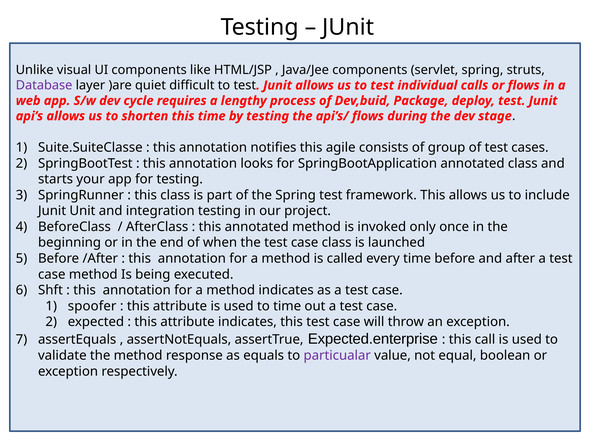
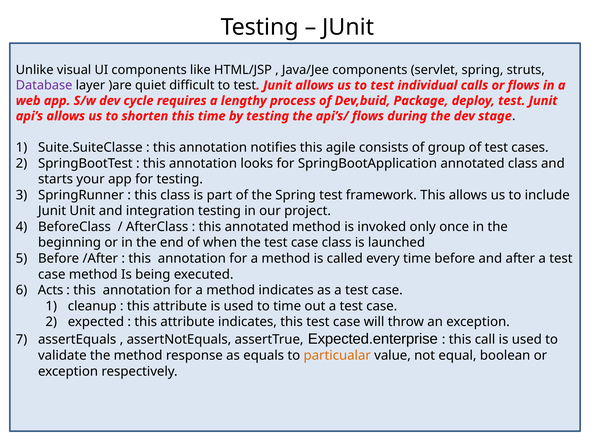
Shft: Shft -> Acts
spoofer: spoofer -> cleanup
particualar colour: purple -> orange
